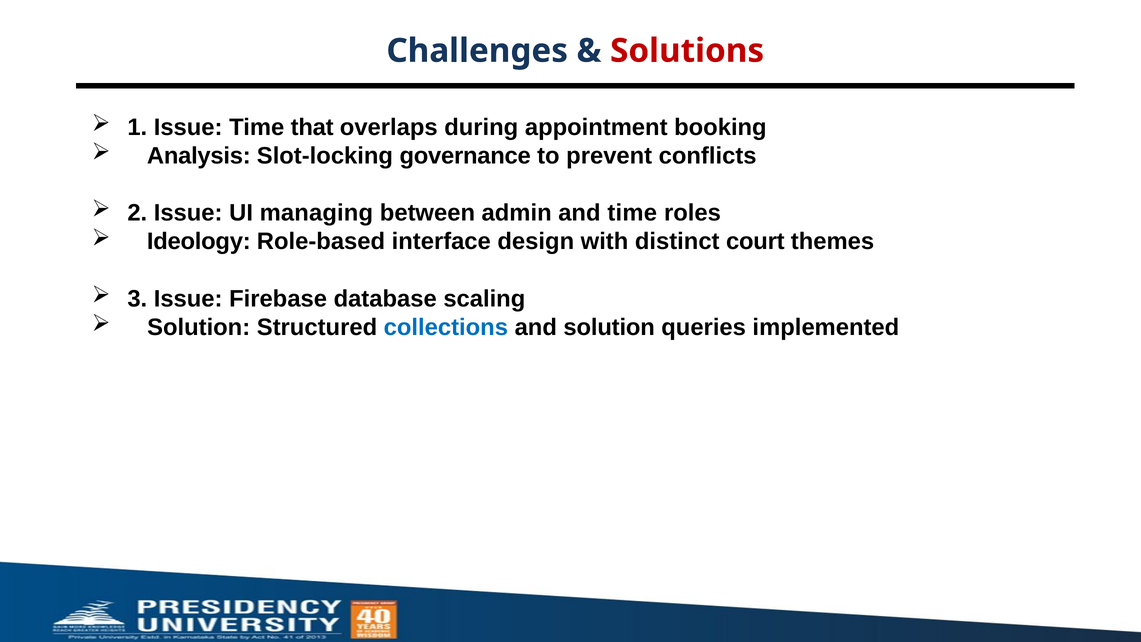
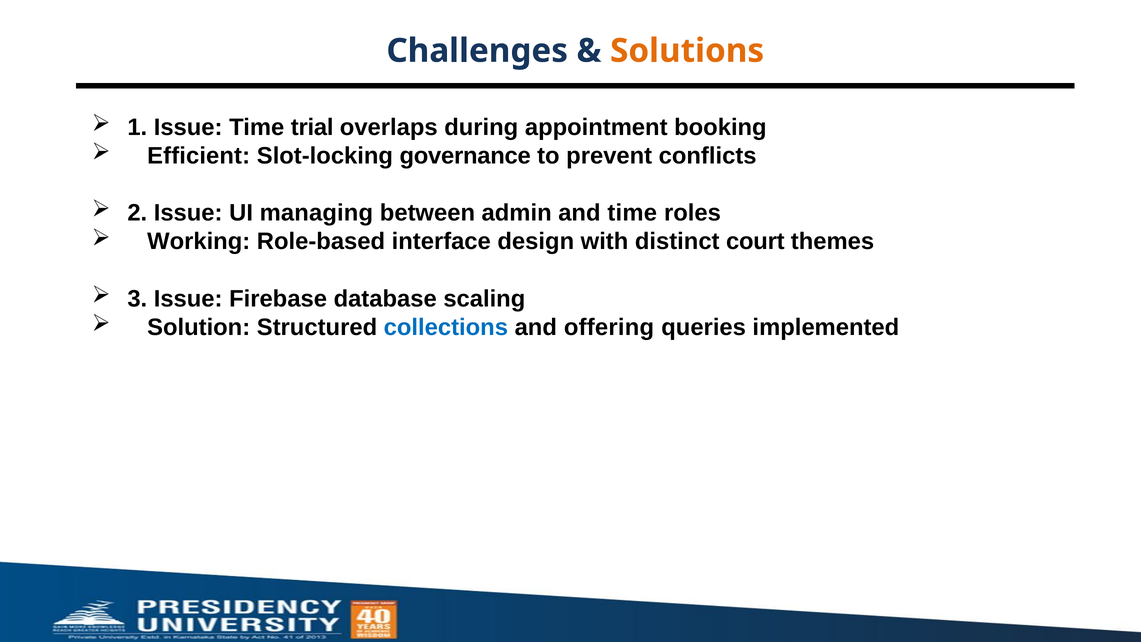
Solutions colour: red -> orange
that: that -> trial
Analysis: Analysis -> Efficient
Ideology: Ideology -> Working
and solution: solution -> offering
